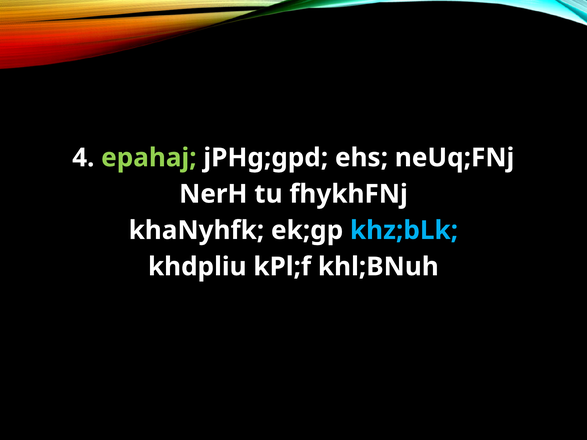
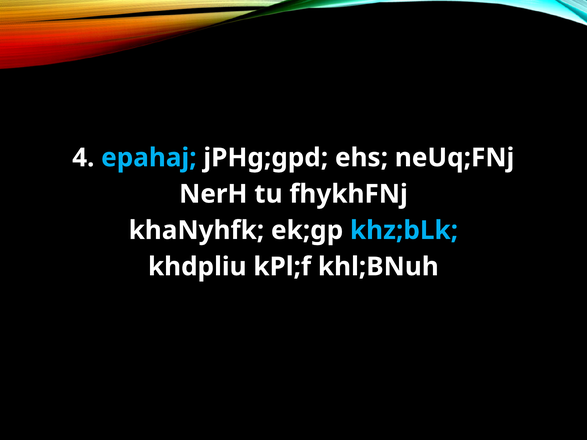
epahaj colour: light green -> light blue
